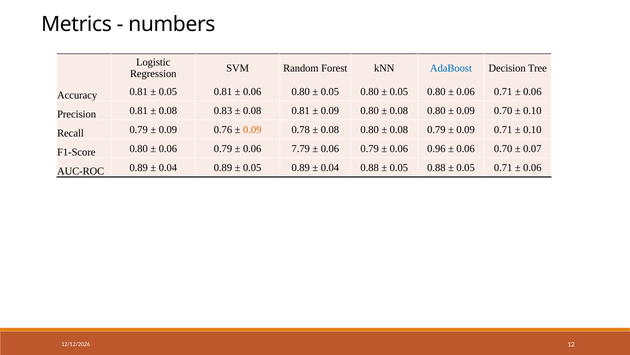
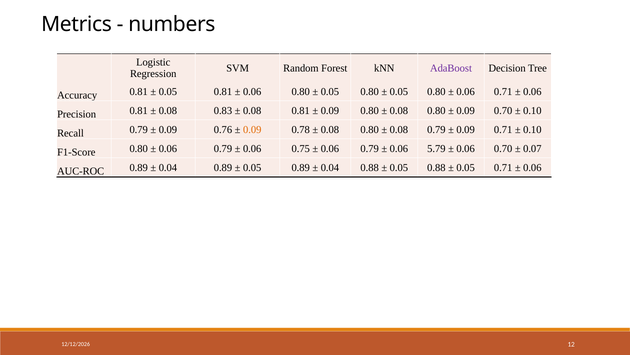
AdaBoost colour: blue -> purple
7.79: 7.79 -> 0.75
0.96: 0.96 -> 5.79
